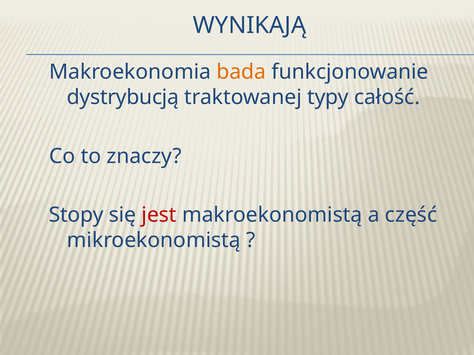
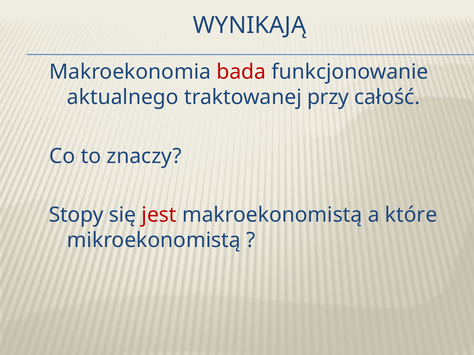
bada colour: orange -> red
dystrybucją: dystrybucją -> aktualnego
typy: typy -> przy
część: część -> które
